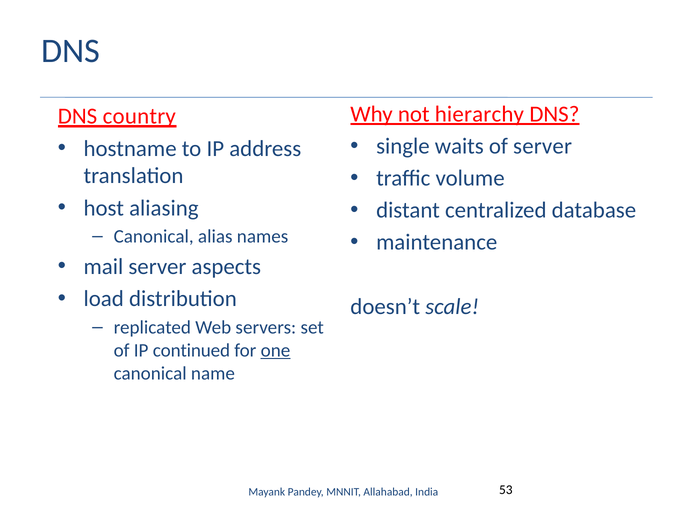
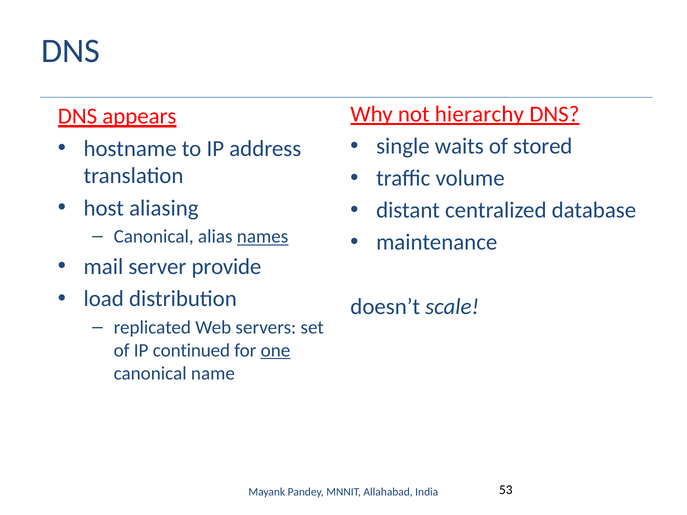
country: country -> appears
of server: server -> stored
names underline: none -> present
aspects: aspects -> provide
